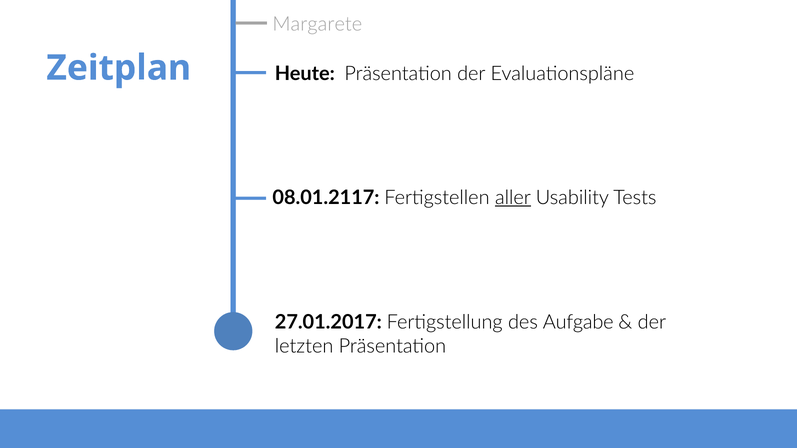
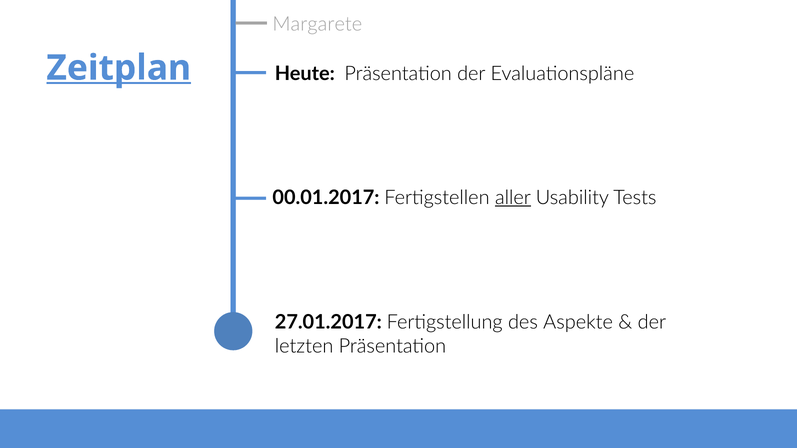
Zeitplan underline: none -> present
08.01.2117: 08.01.2117 -> 00.01.2017
Aufgabe: Aufgabe -> Aspekte
